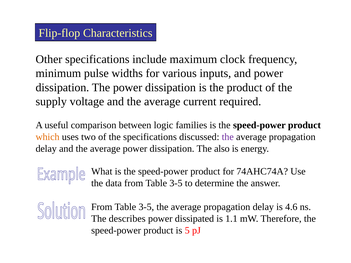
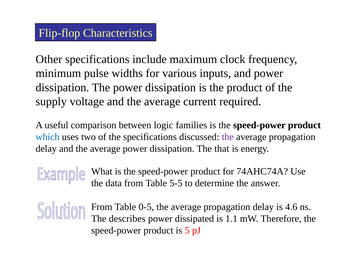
which colour: orange -> blue
also: also -> that
data from Table 3-5: 3-5 -> 5-5
3-5 at (146, 207): 3-5 -> 0-5
